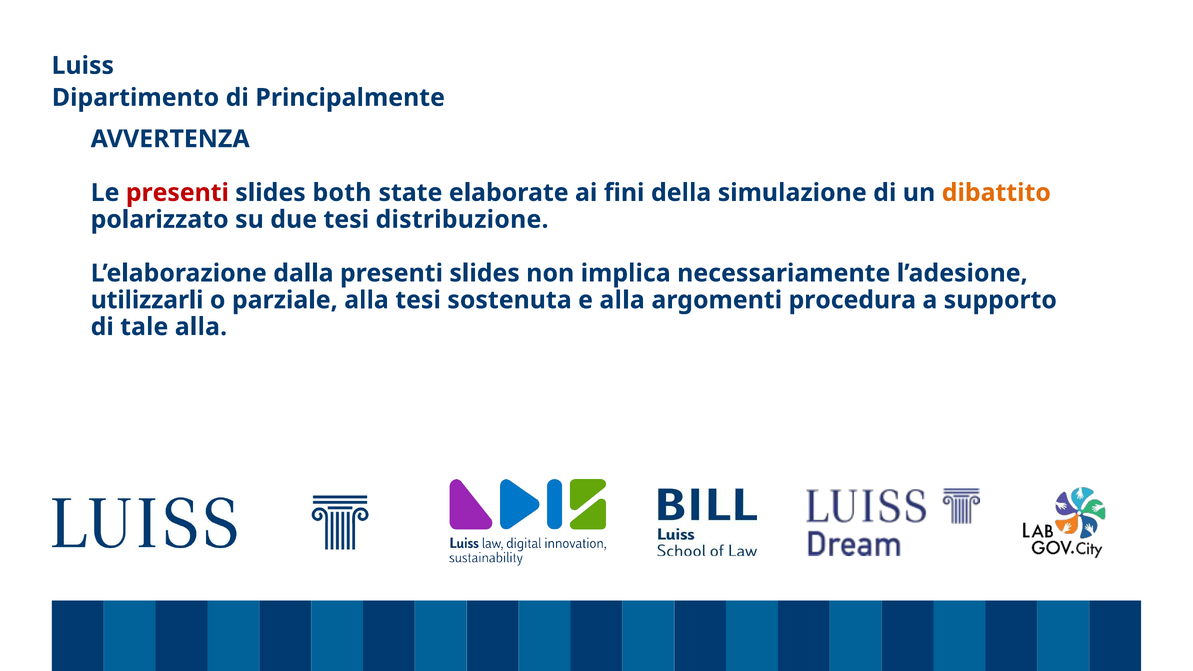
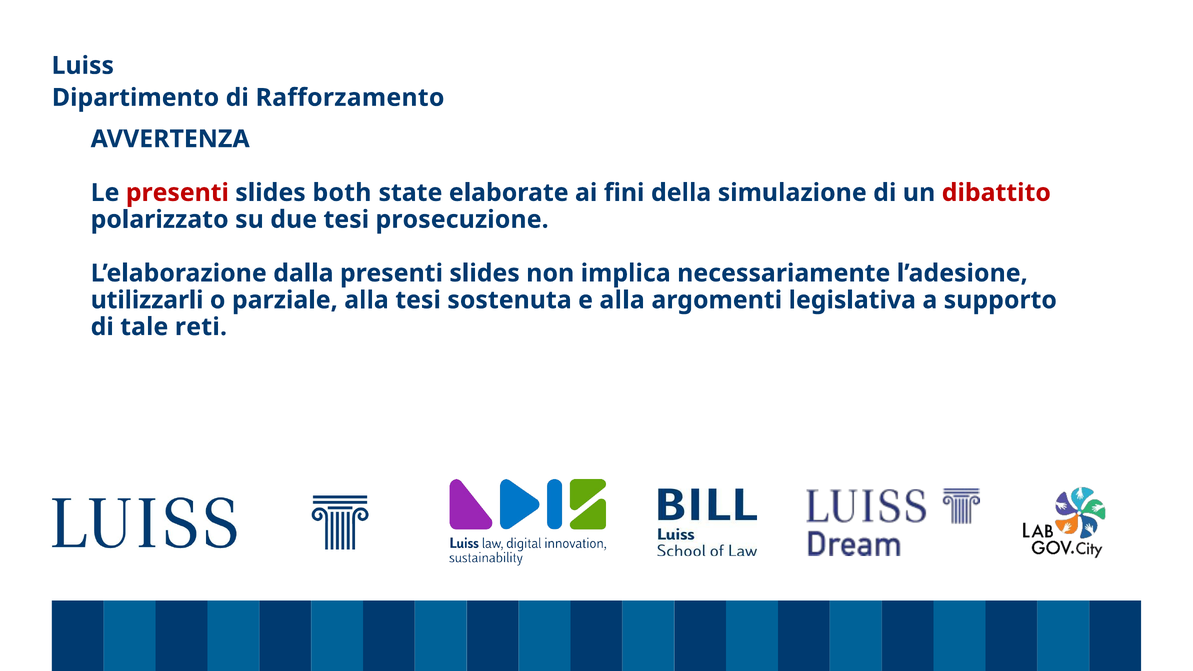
Principalmente: Principalmente -> Rafforzamento
dibattito colour: orange -> red
distribuzione: distribuzione -> prosecuzione
procedura: procedura -> legislativa
tale alla: alla -> reti
